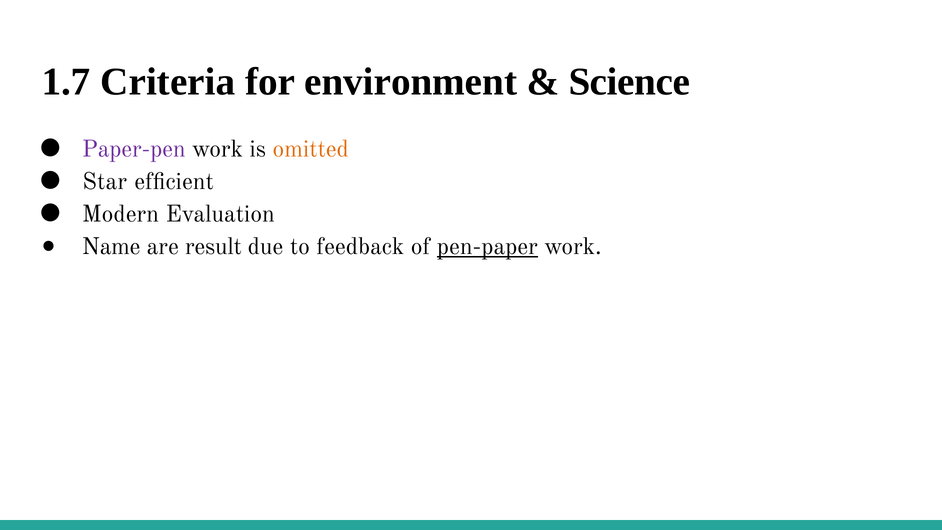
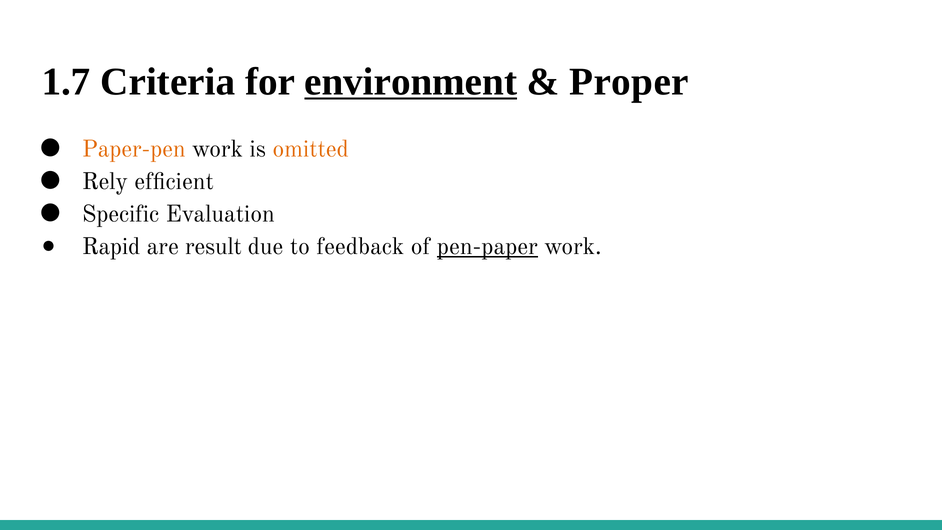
environment underline: none -> present
Science: Science -> Proper
Paper-pen colour: purple -> orange
Star: Star -> Rely
Modern: Modern -> Specific
Name: Name -> Rapid
